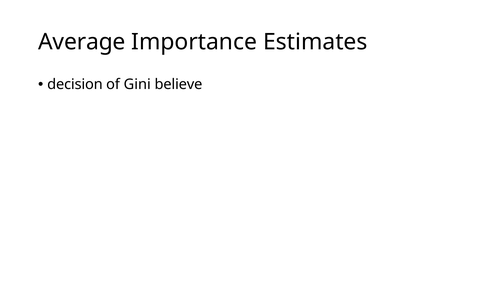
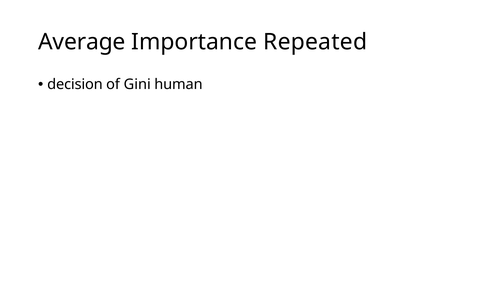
Estimates: Estimates -> Repeated
believe: believe -> human
